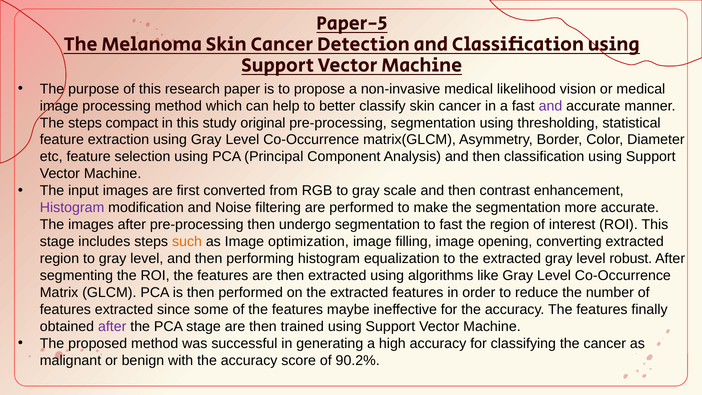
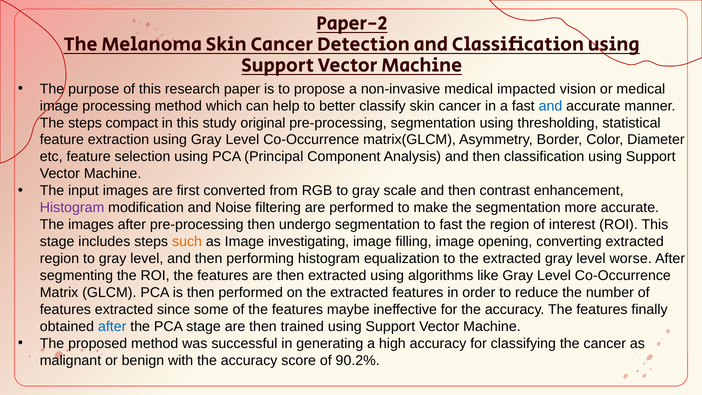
Paper-5: Paper-5 -> Paper-2
likelihood: likelihood -> impacted
and at (550, 106) colour: purple -> blue
optimization: optimization -> investigating
robust: robust -> worse
after at (112, 326) colour: purple -> blue
